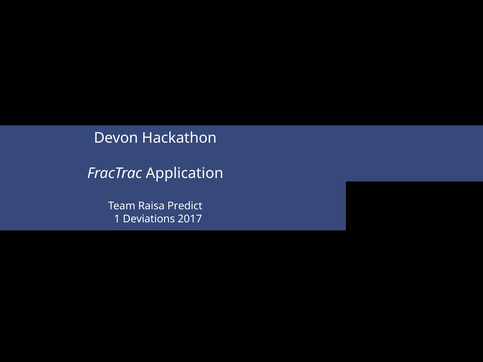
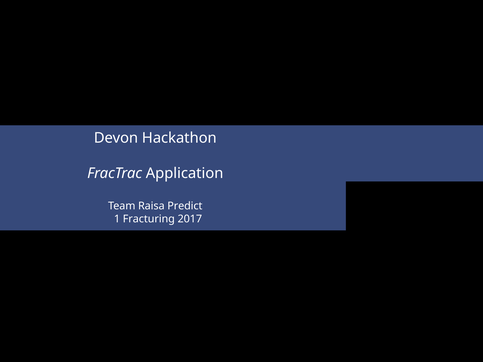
Deviations: Deviations -> Fracturing
